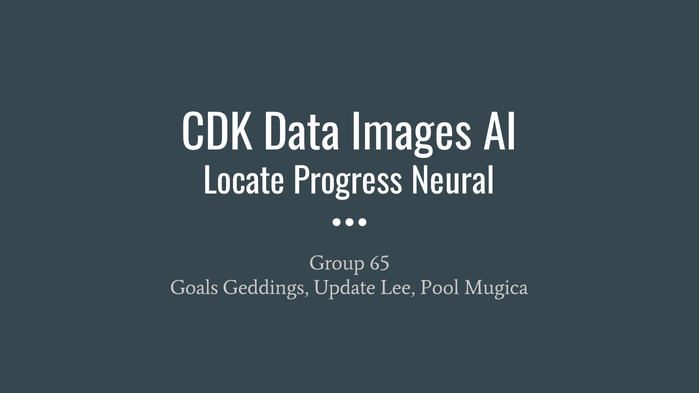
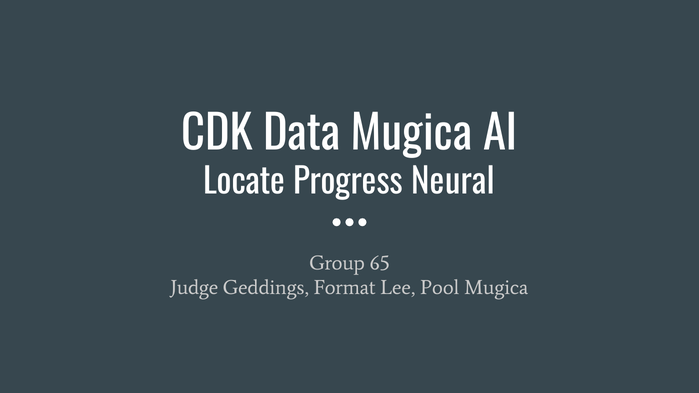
Data Images: Images -> Mugica
Goals: Goals -> Judge
Update: Update -> Format
